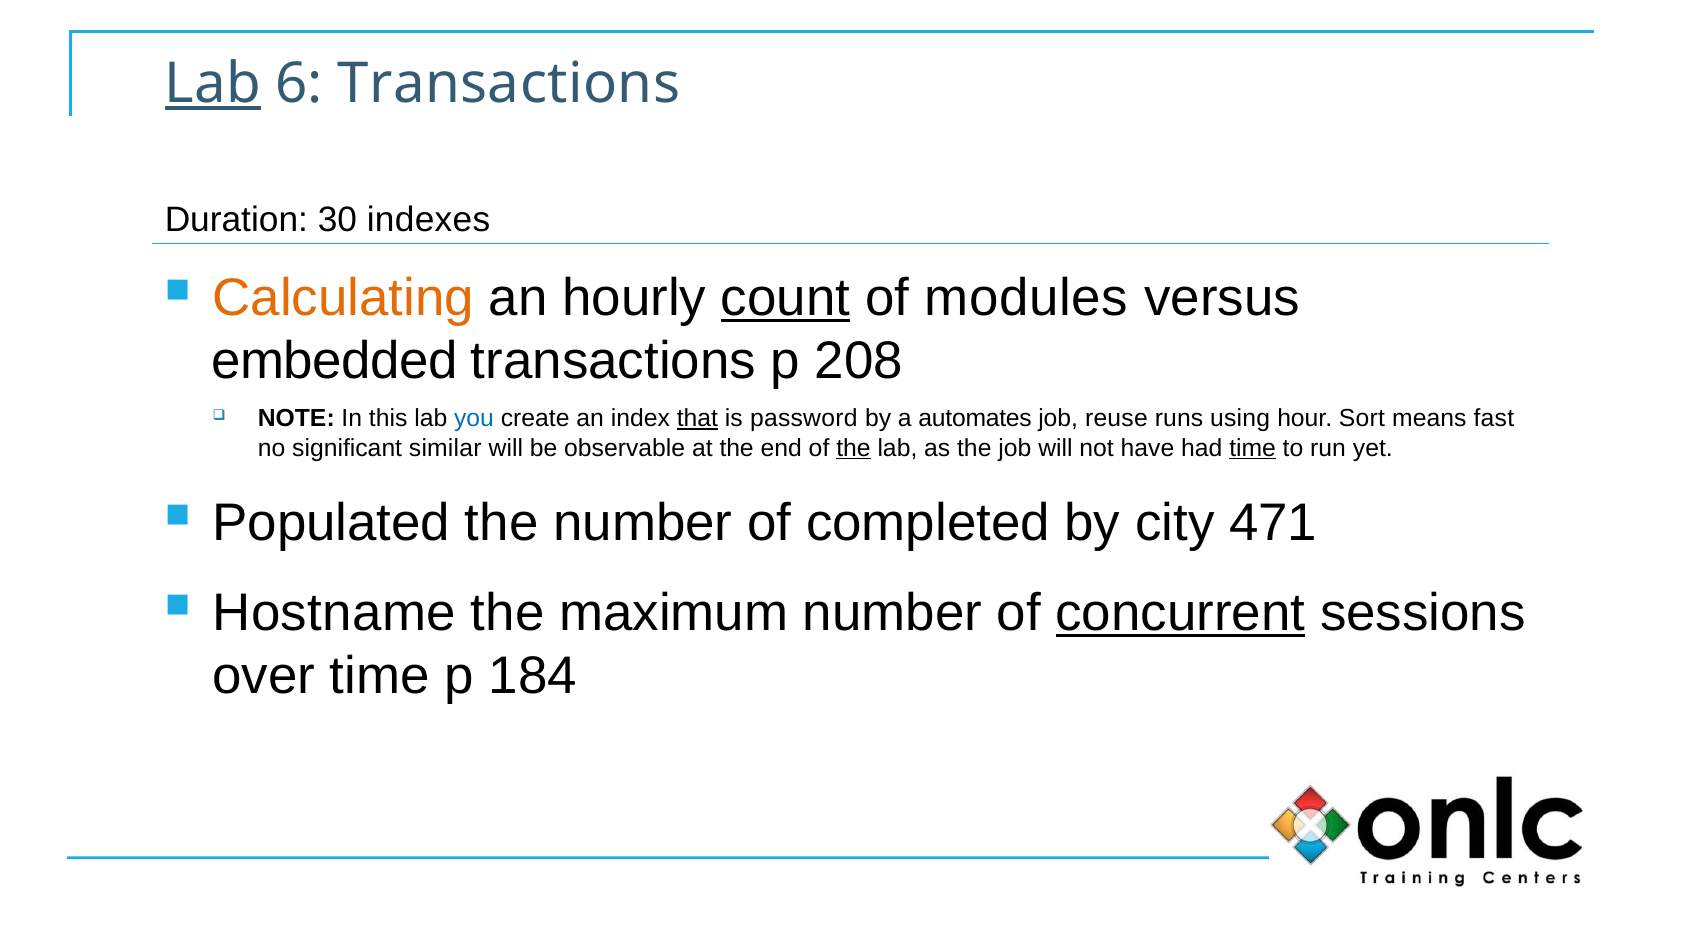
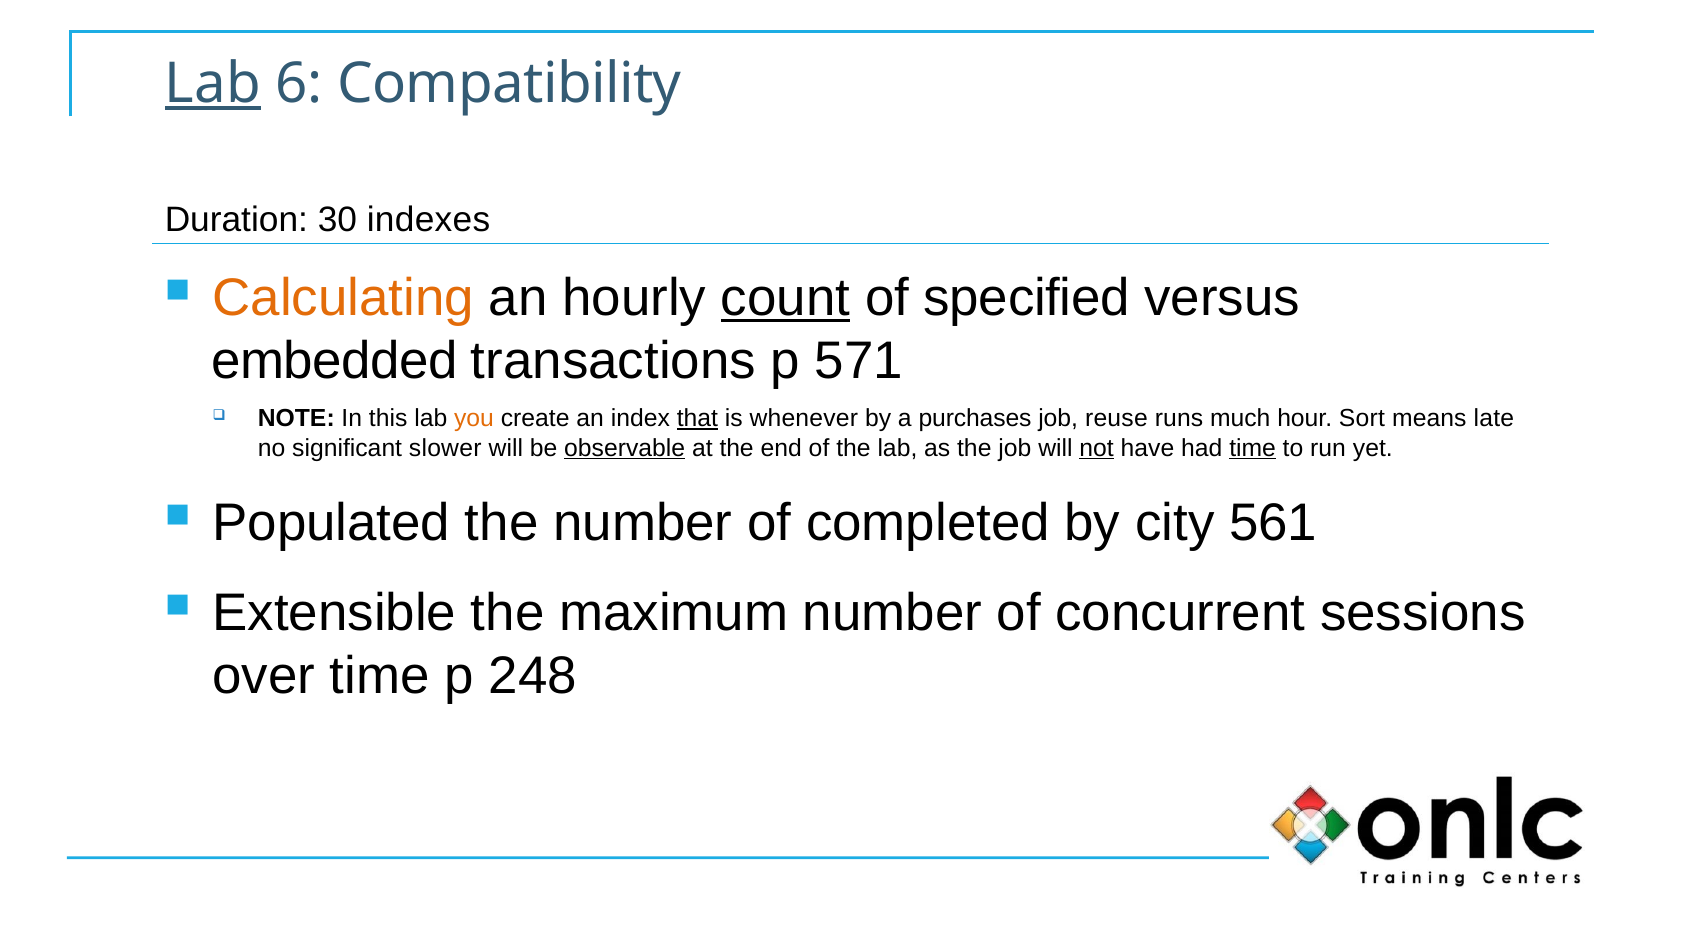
6 Transactions: Transactions -> Compatibility
modules: modules -> specified
208: 208 -> 571
you colour: blue -> orange
password: password -> whenever
automates: automates -> purchases
using: using -> much
fast: fast -> late
similar: similar -> slower
observable underline: none -> present
the at (853, 448) underline: present -> none
not underline: none -> present
471: 471 -> 561
Hostname: Hostname -> Extensible
concurrent underline: present -> none
184: 184 -> 248
